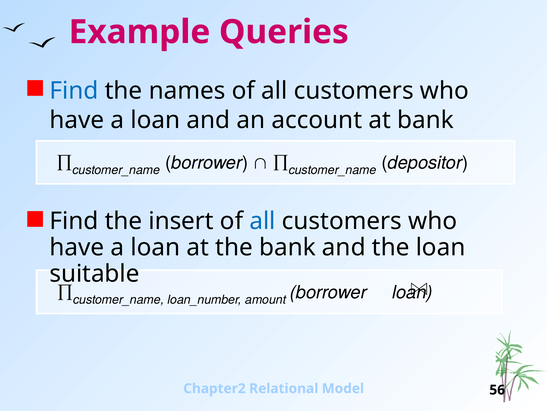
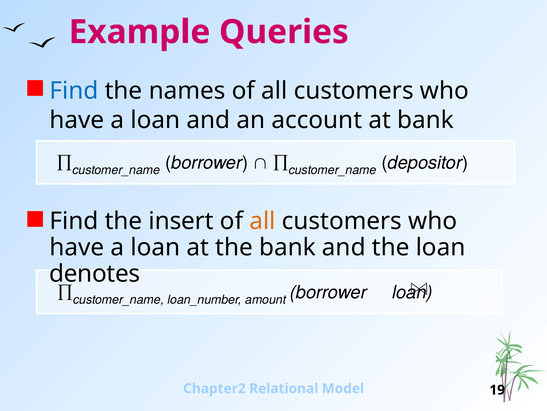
all at (262, 221) colour: blue -> orange
suitable: suitable -> denotes
56: 56 -> 19
